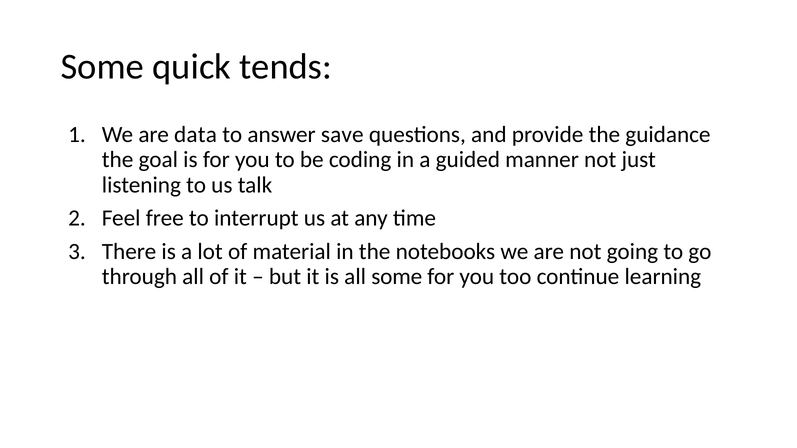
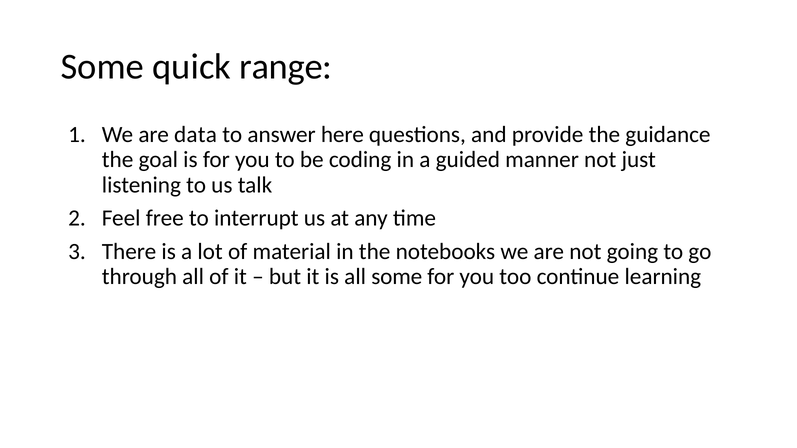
tends: tends -> range
save: save -> here
